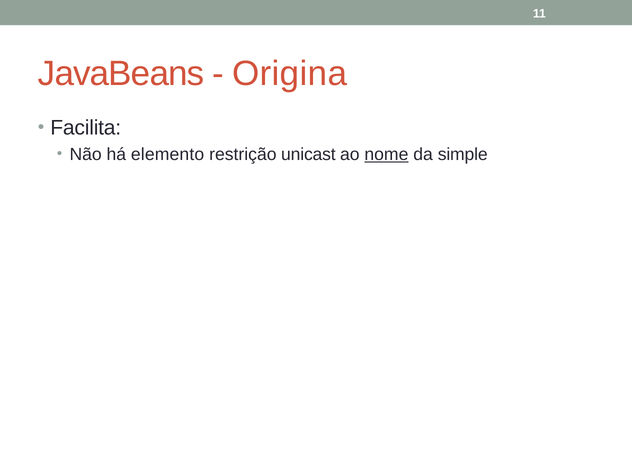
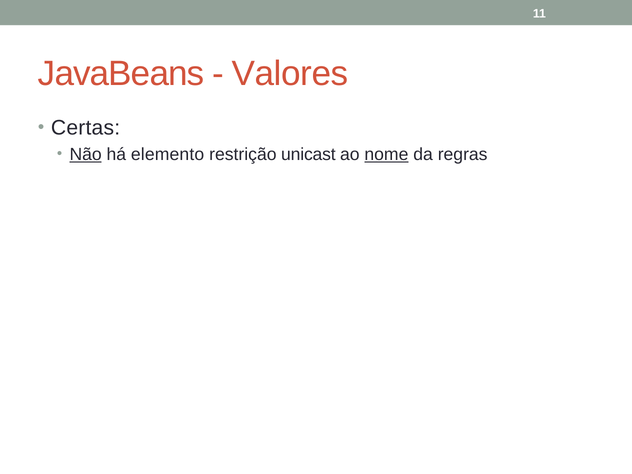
Origina: Origina -> Valores
Facilita: Facilita -> Certas
Não underline: none -> present
simple: simple -> regras
